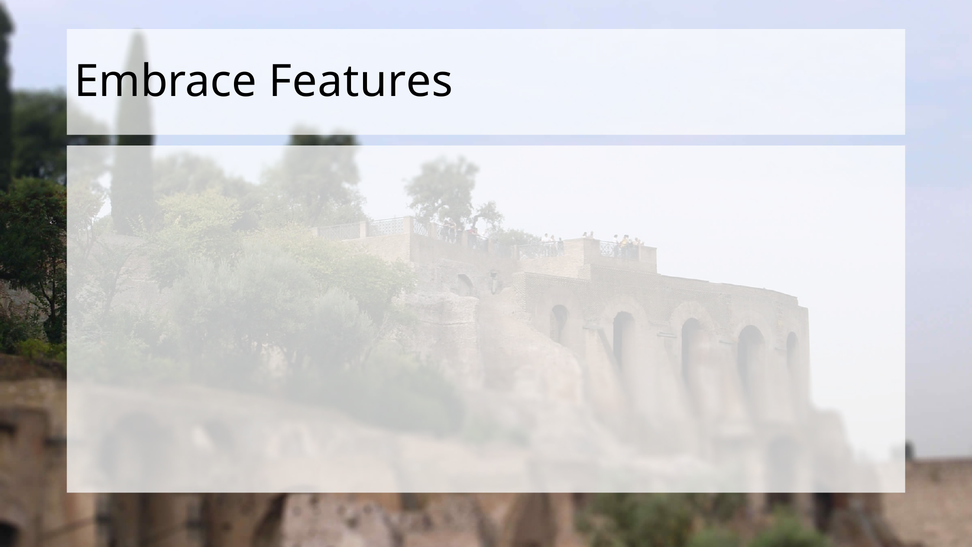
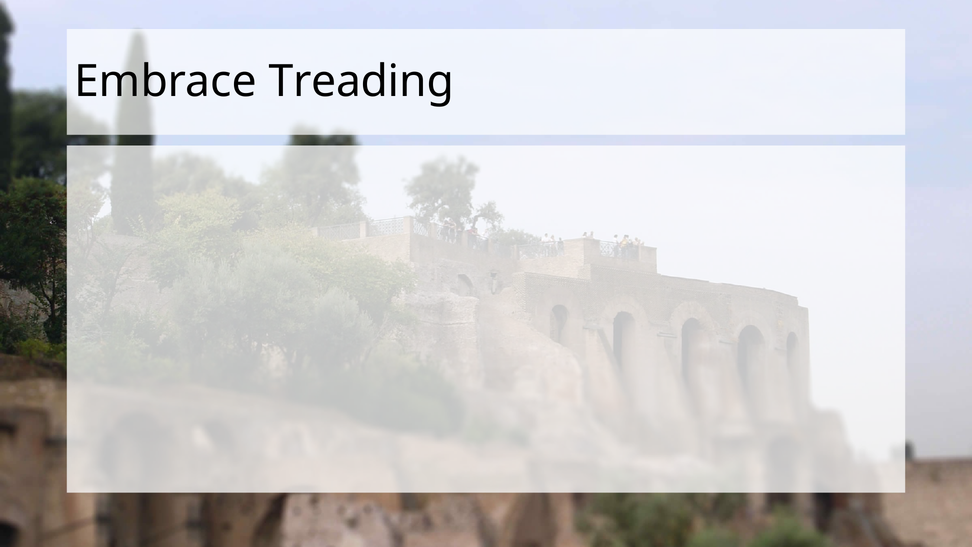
Features: Features -> Treading
